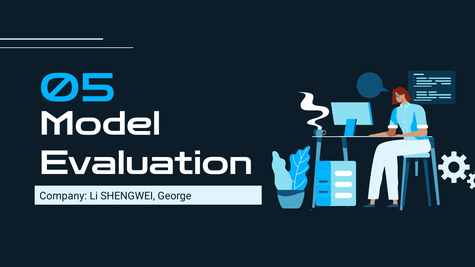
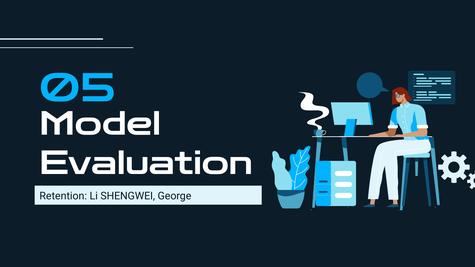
Company: Company -> Retention
